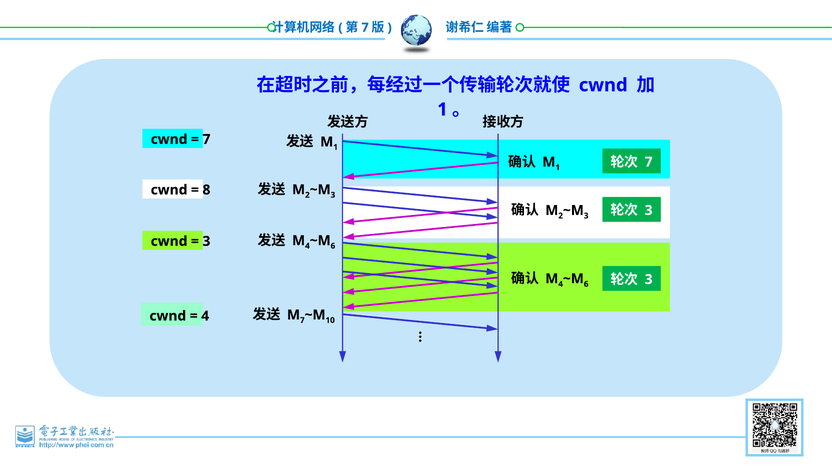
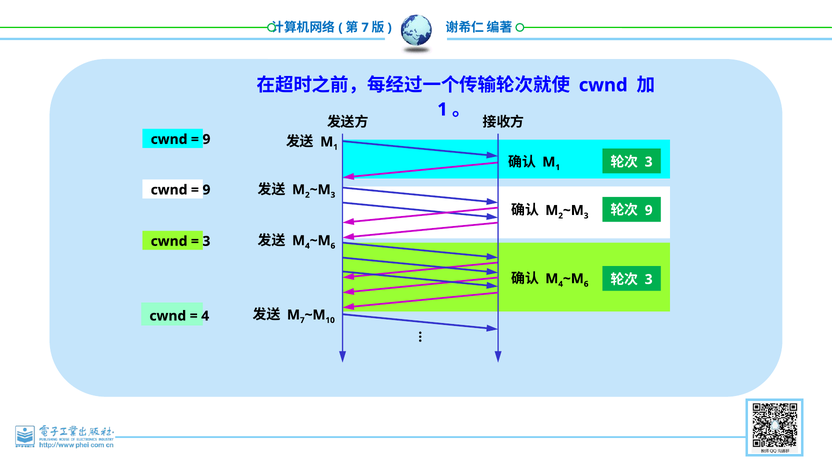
7 at (206, 139): 7 -> 9
7 at (649, 162): 7 -> 3
8 at (206, 190): 8 -> 9
3 at (649, 210): 3 -> 9
